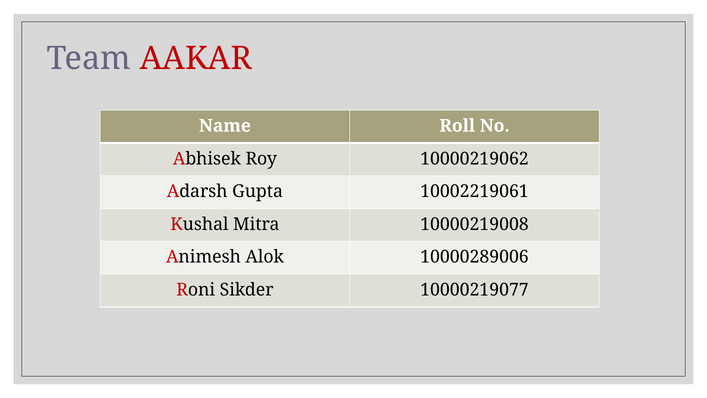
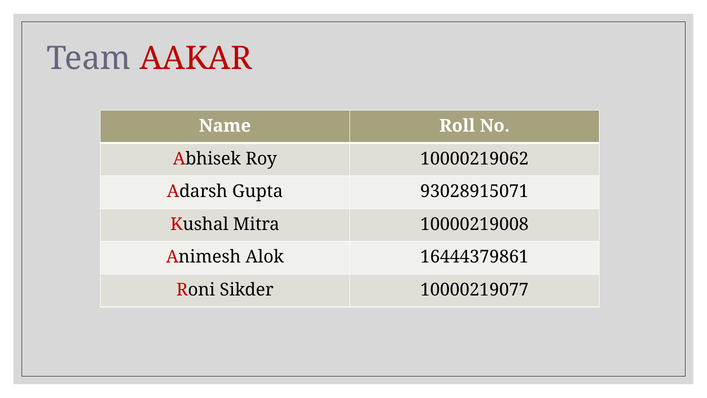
10002219061: 10002219061 -> 93028915071
10000289006: 10000289006 -> 16444379861
